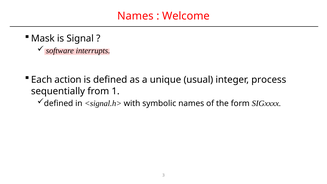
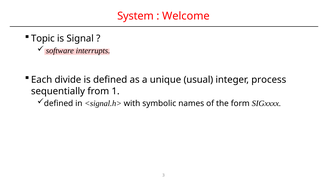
Names at (135, 16): Names -> System
Mask: Mask -> Topic
action: action -> divide
